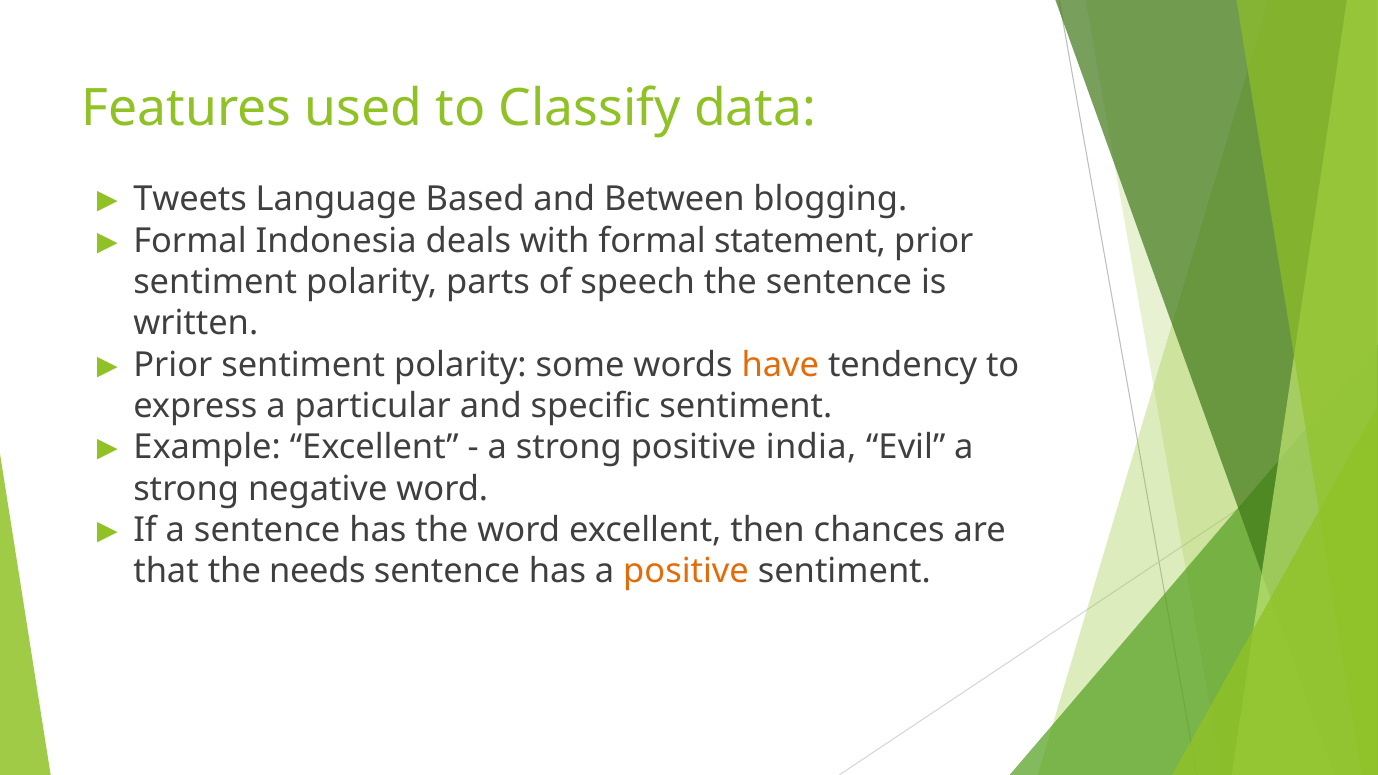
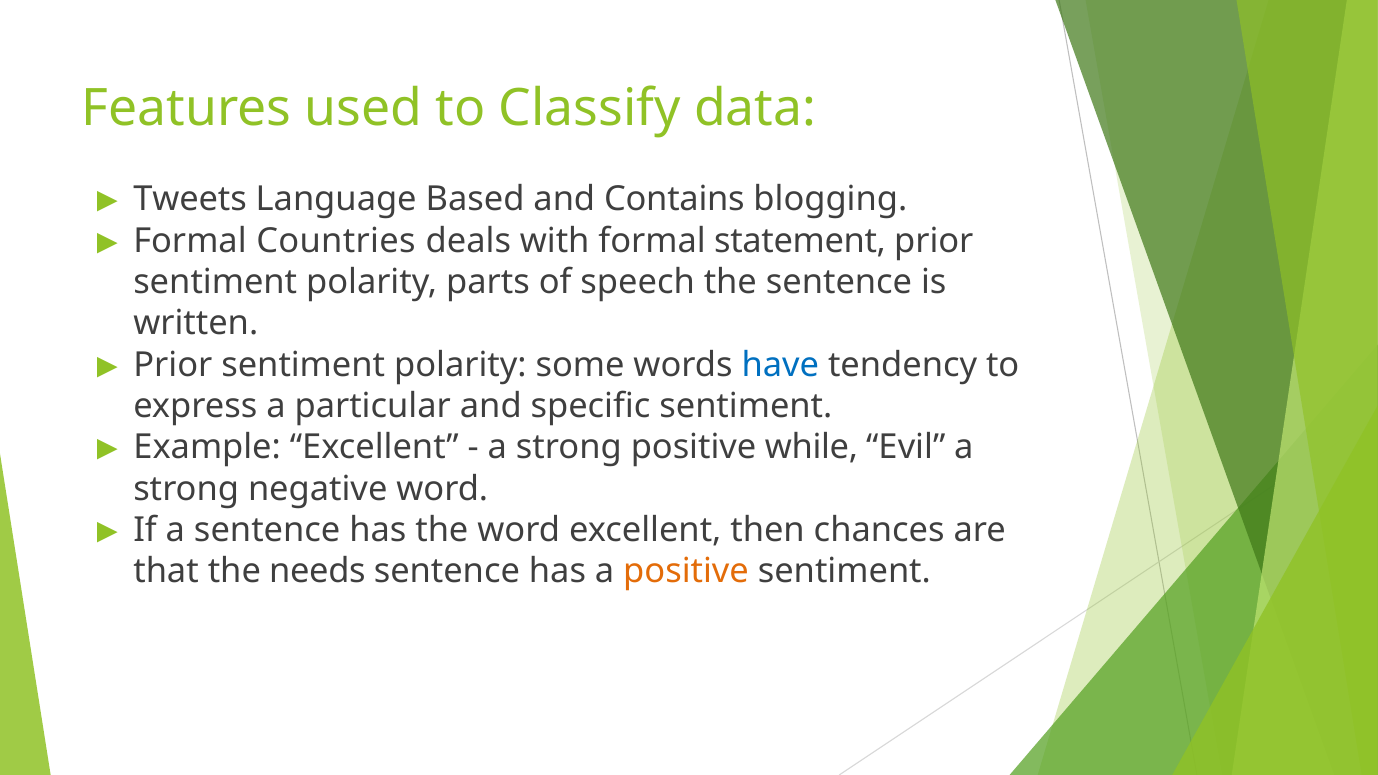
Between: Between -> Contains
Indonesia: Indonesia -> Countries
have colour: orange -> blue
india: india -> while
